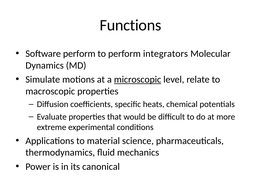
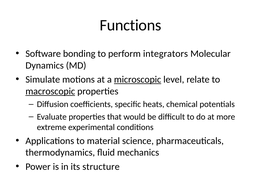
Software perform: perform -> bonding
macroscopic underline: none -> present
canonical: canonical -> structure
